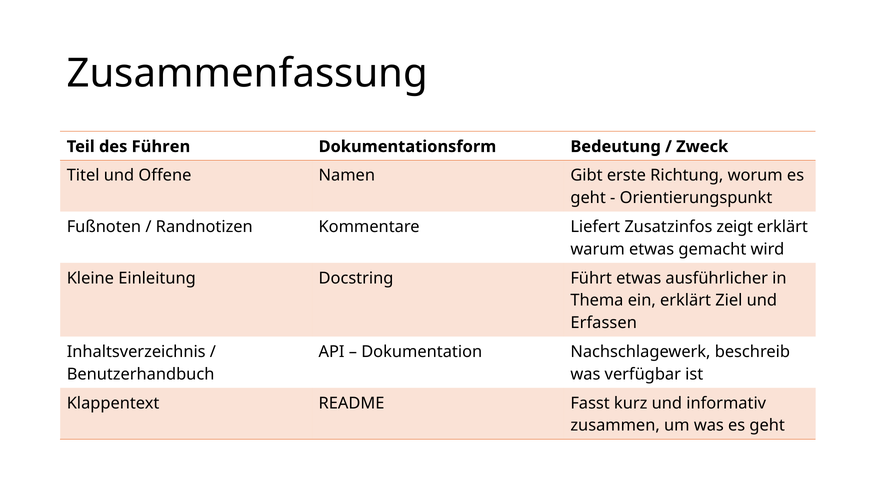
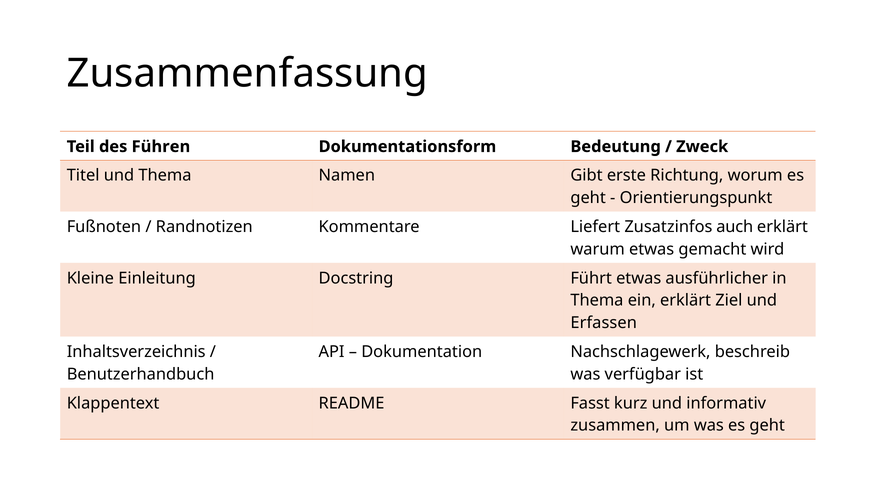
und Offene: Offene -> Thema
zeigt: zeigt -> auch
